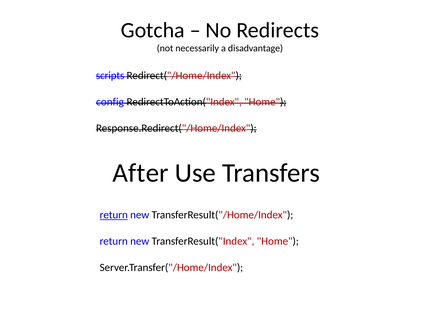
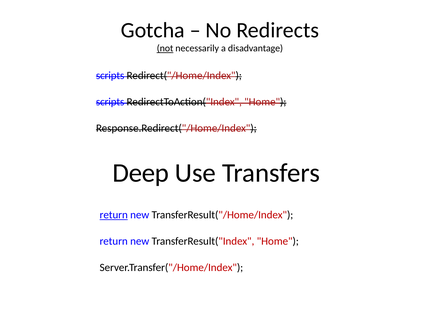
not underline: none -> present
config at (110, 102): config -> scripts
After: After -> Deep
